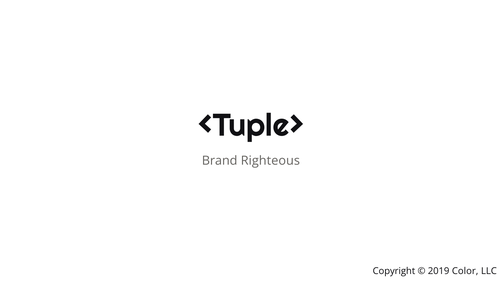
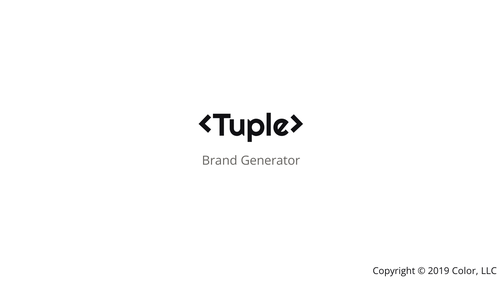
Righteous: Righteous -> Generator
